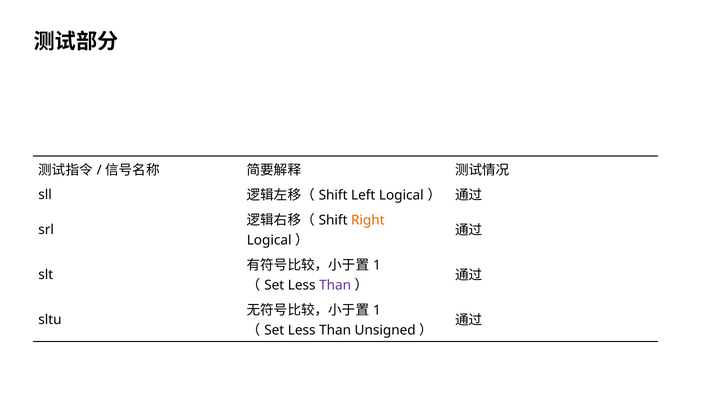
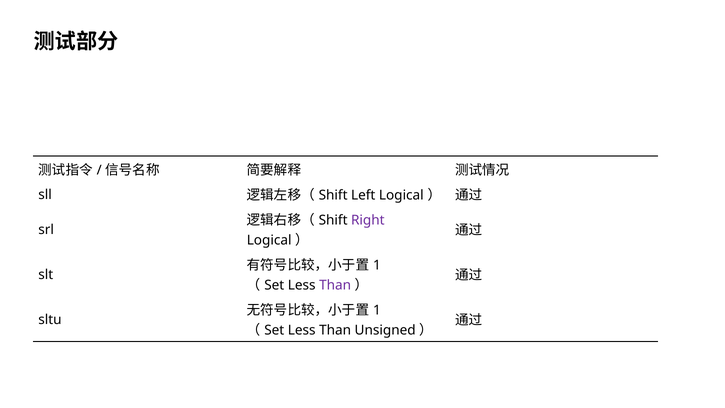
Right colour: orange -> purple
